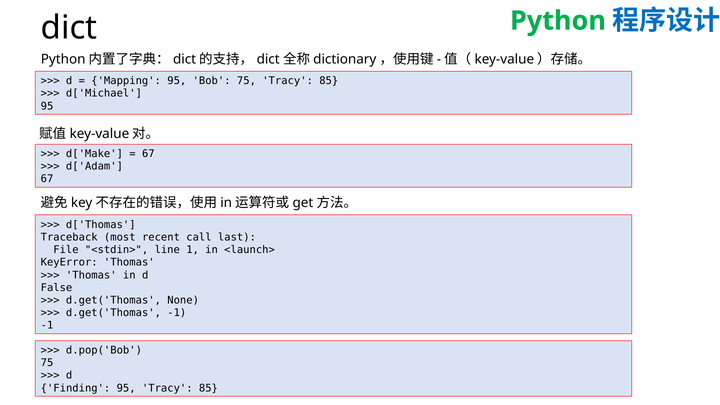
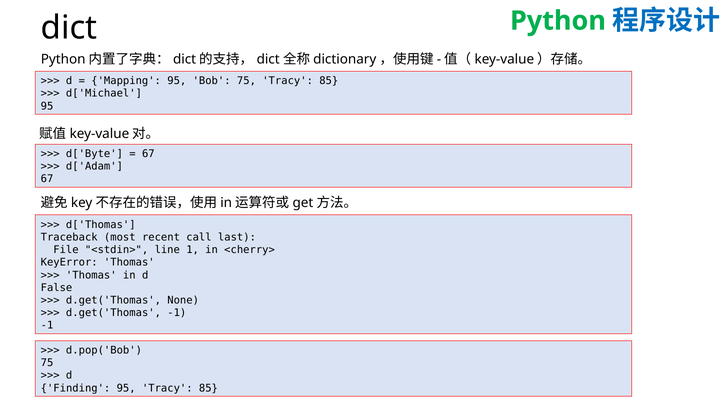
d['Make: d['Make -> d['Byte
<launch>: <launch> -> <cherry>
